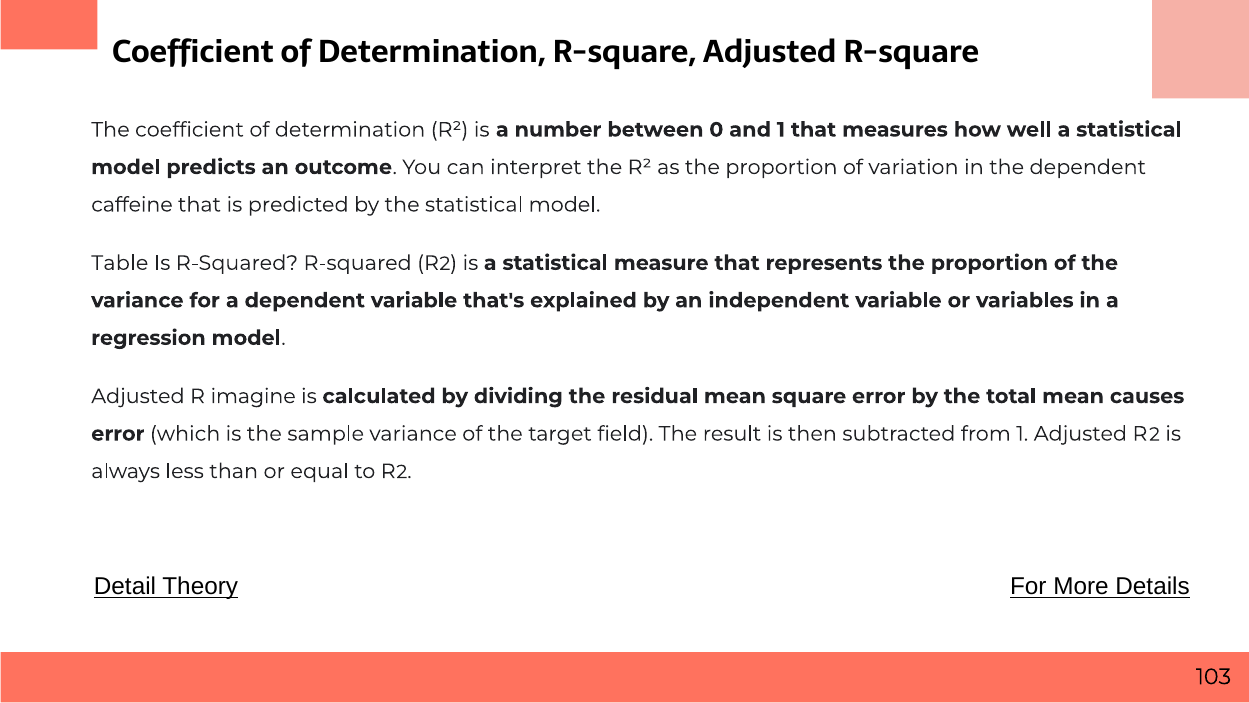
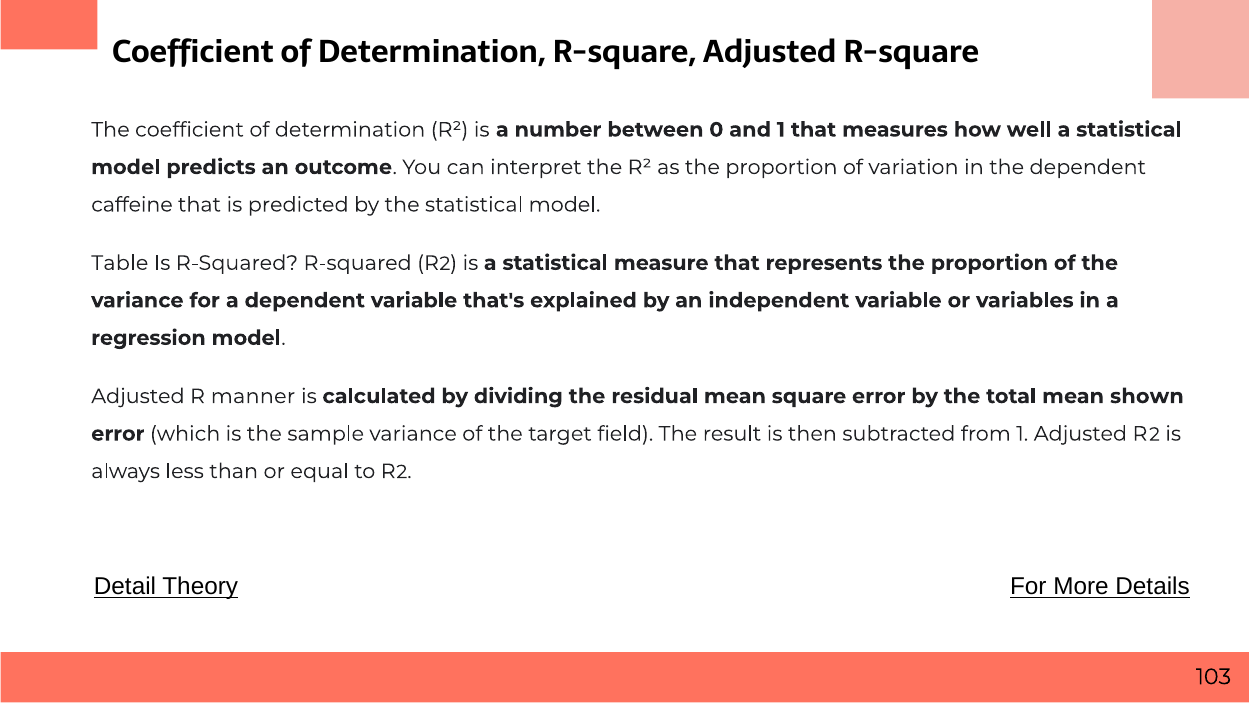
imagine: imagine -> manner
causes: causes -> shown
